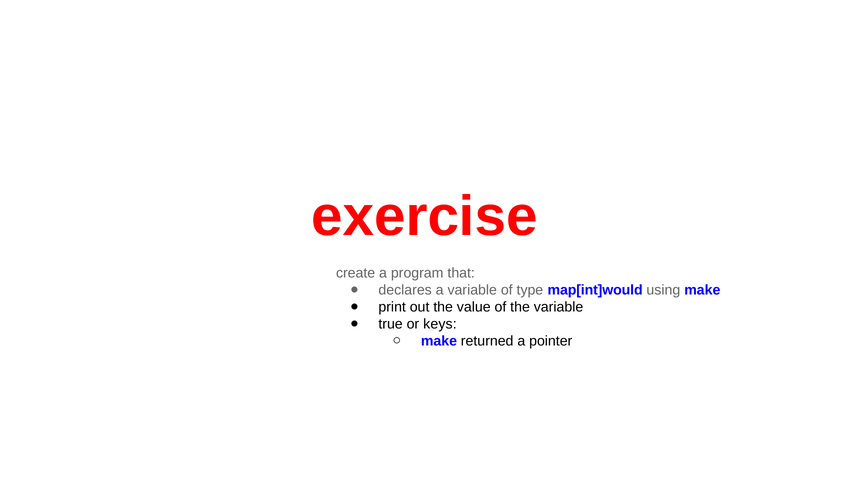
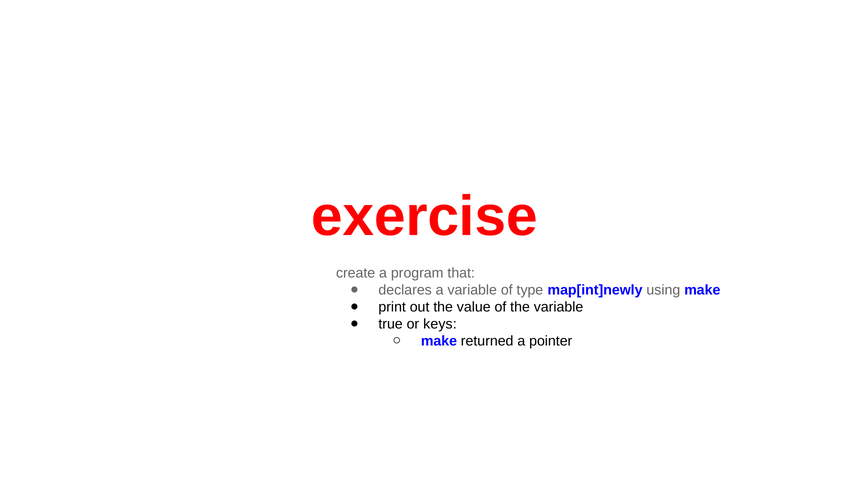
map[int]would: map[int]would -> map[int]newly
